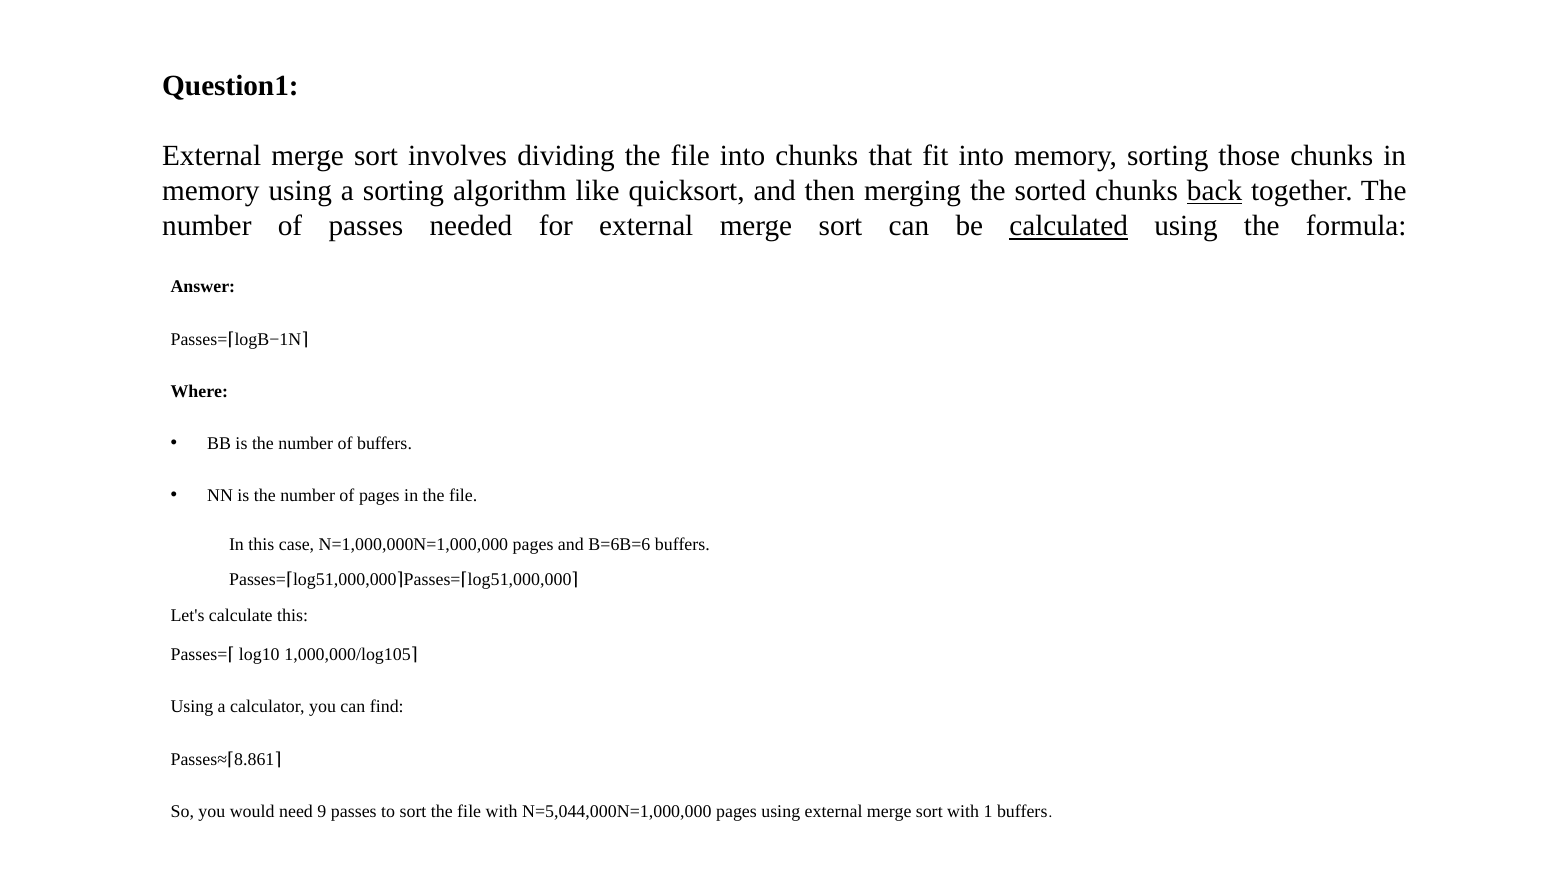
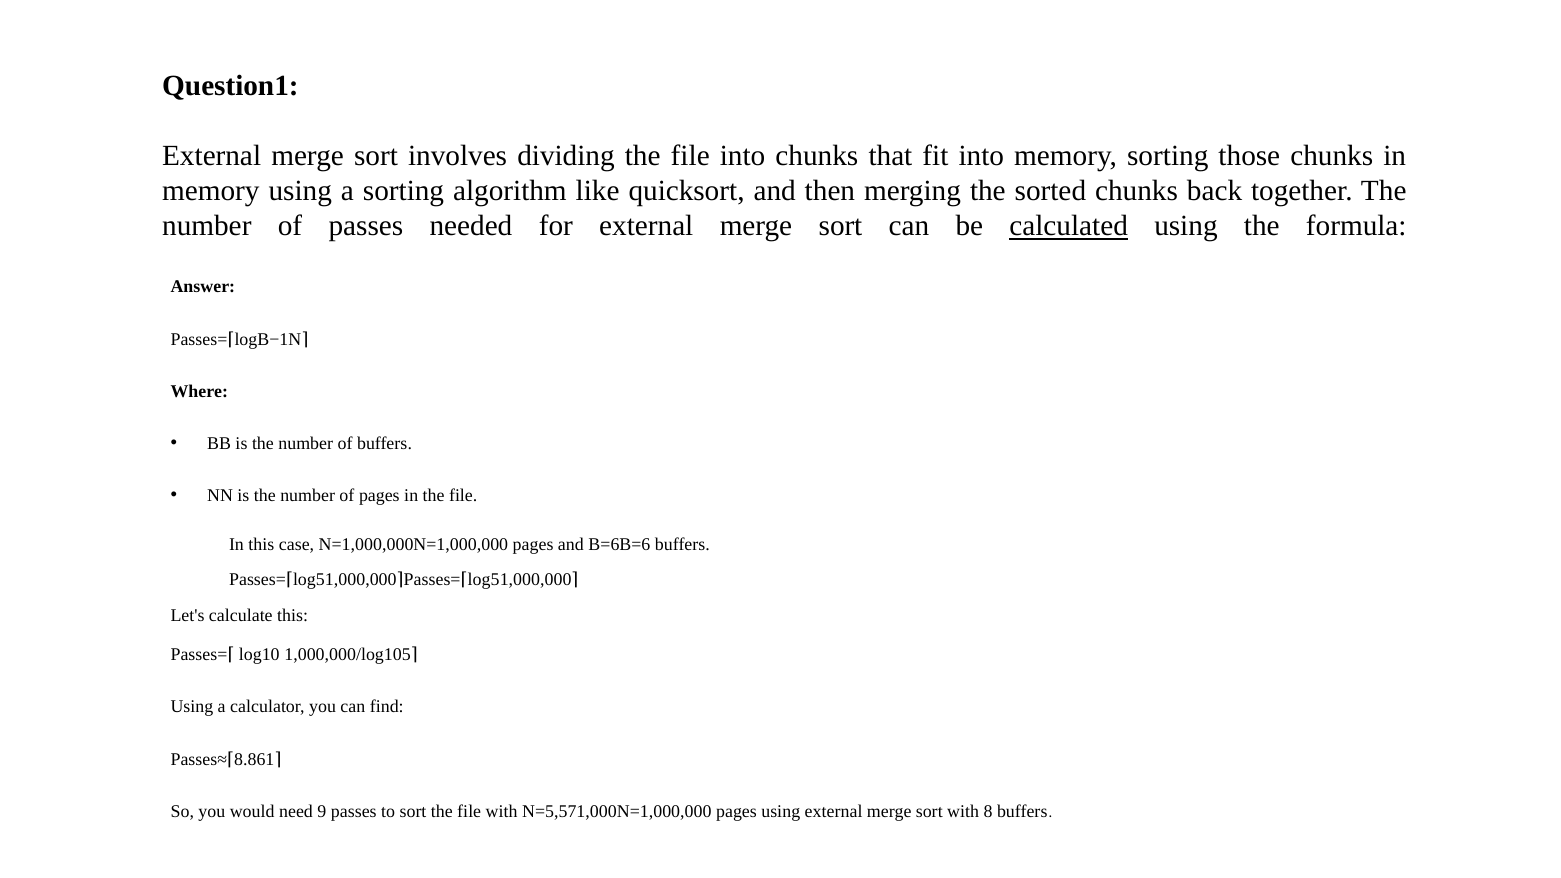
back underline: present -> none
N=5,044,000N=1,000,000: N=5,044,000N=1,000,000 -> N=5,571,000N=1,000,000
1: 1 -> 8
